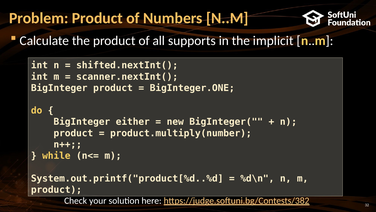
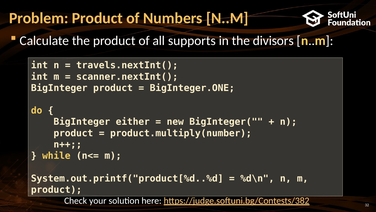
implicit: implicit -> divisors
shifted.nextInt(: shifted.nextInt( -> travels.nextInt(
